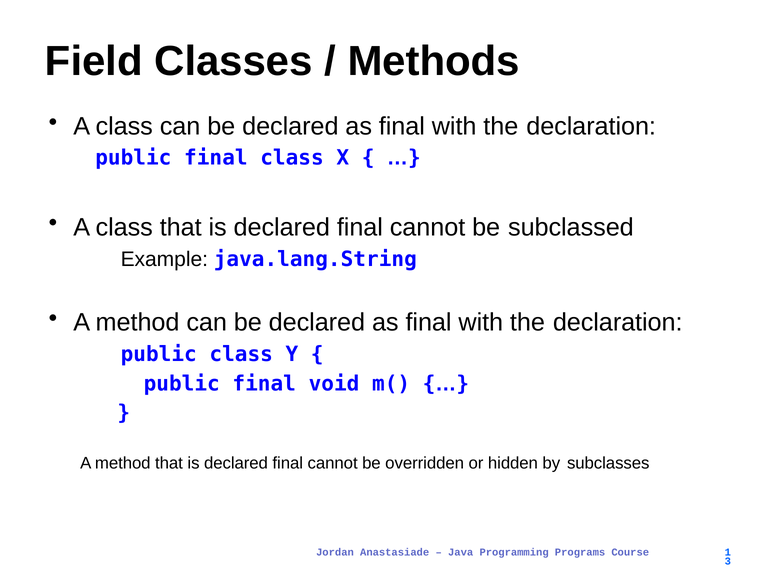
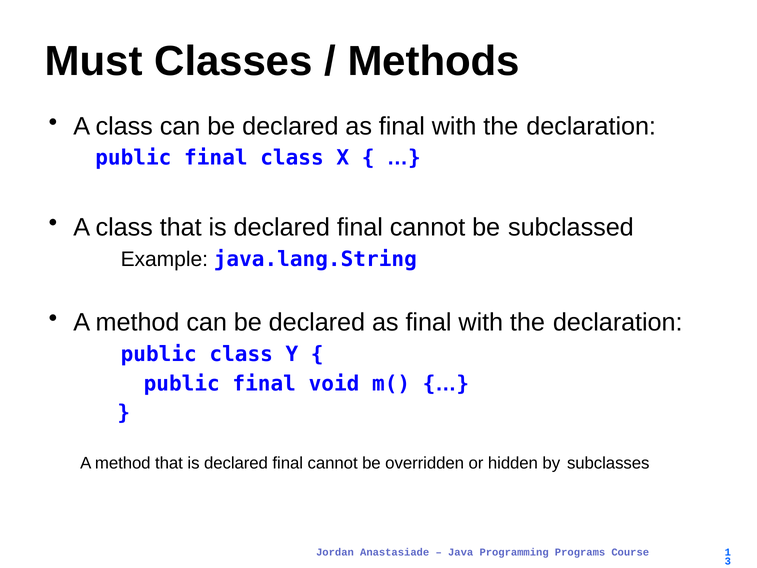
Field: Field -> Must
